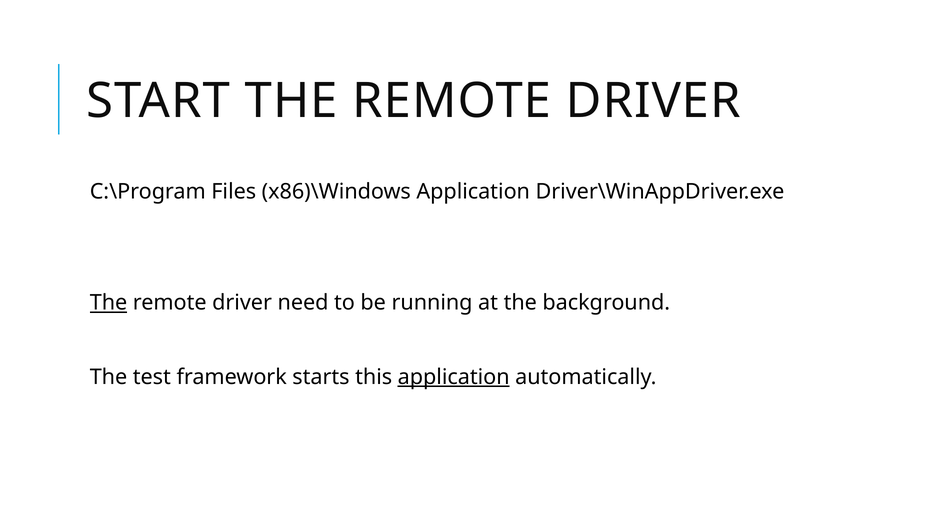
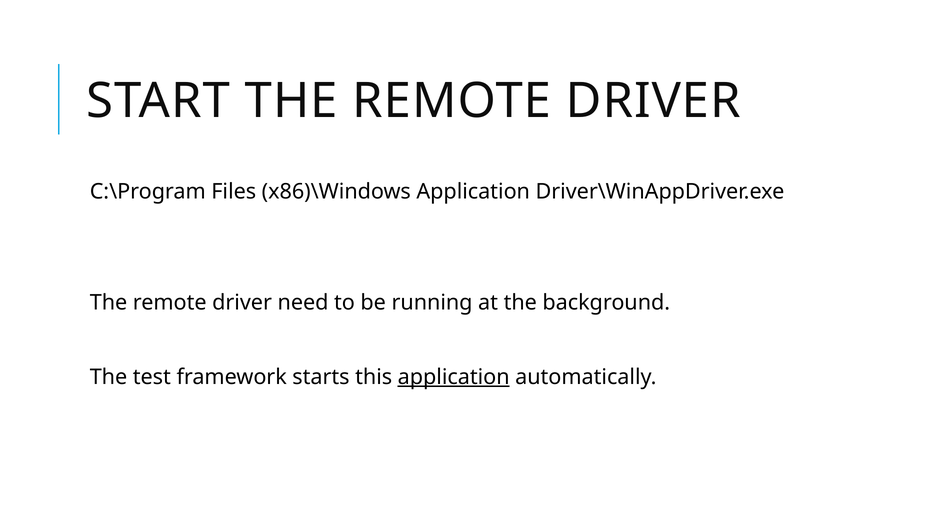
The at (109, 303) underline: present -> none
